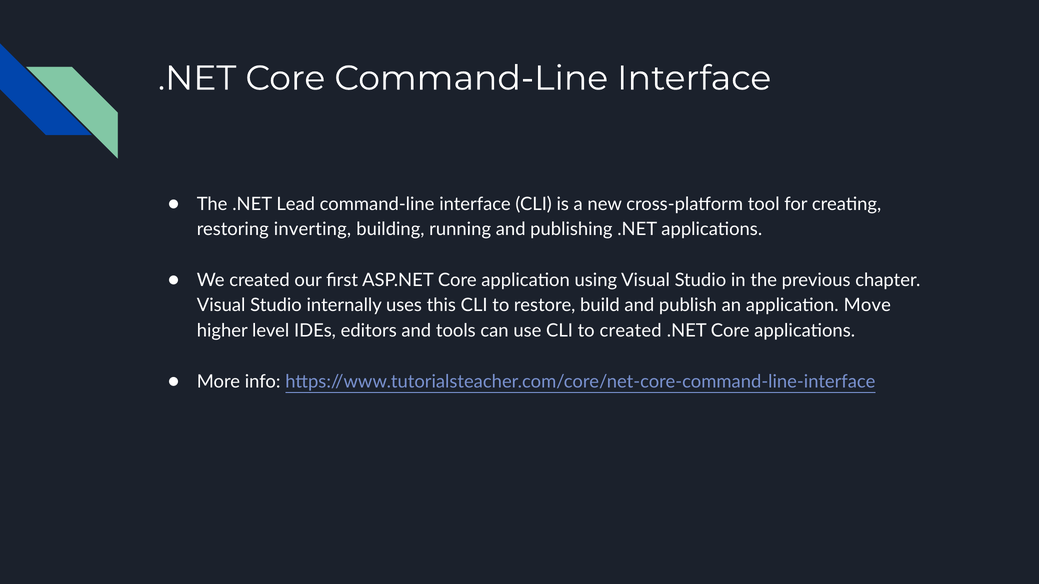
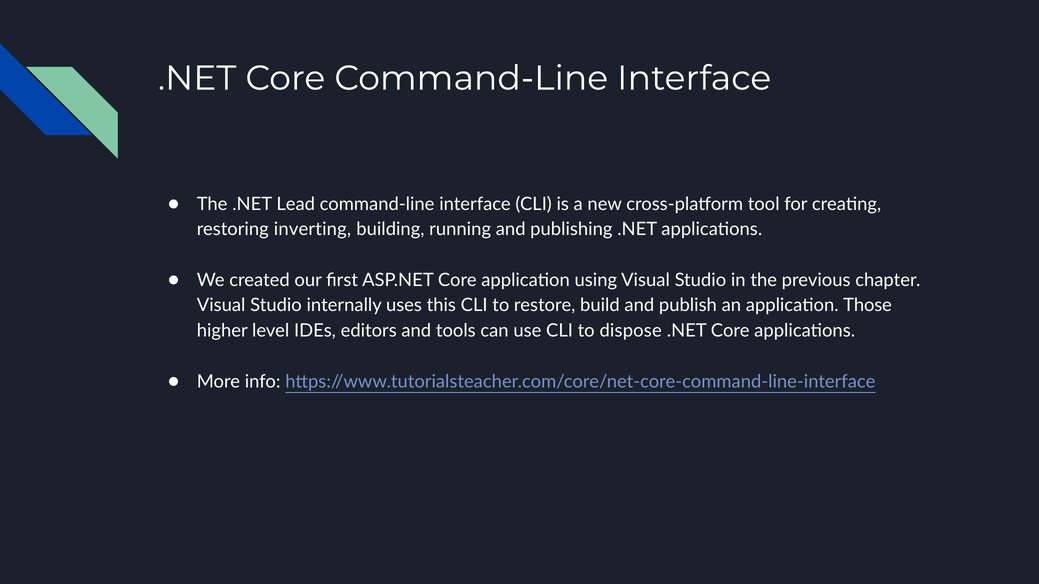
Move: Move -> Those
to created: created -> dispose
